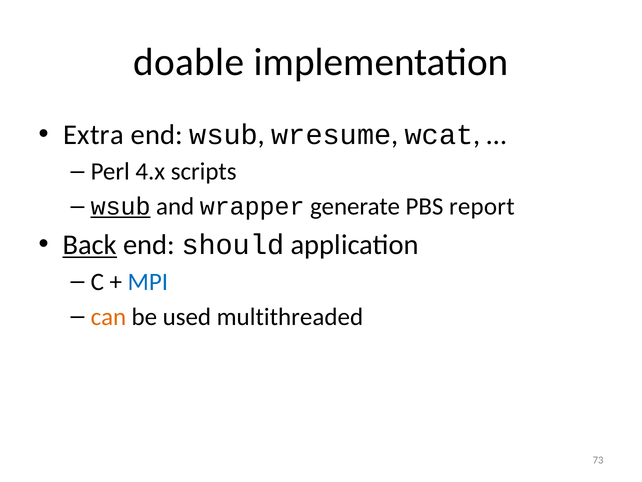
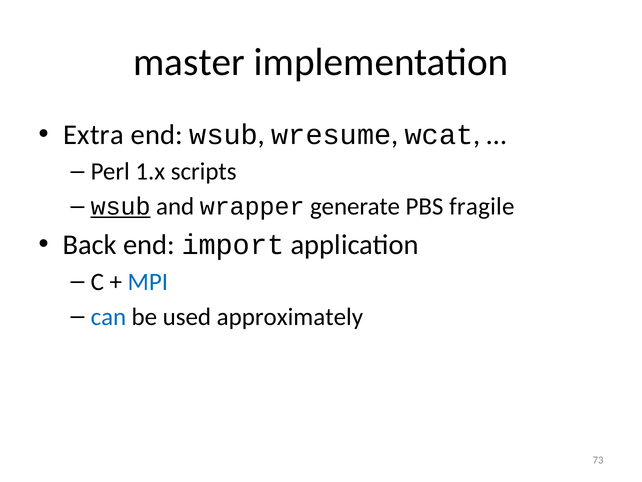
doable: doable -> master
4.x: 4.x -> 1.x
report: report -> fragile
Back underline: present -> none
should: should -> import
can colour: orange -> blue
multithreaded: multithreaded -> approximately
